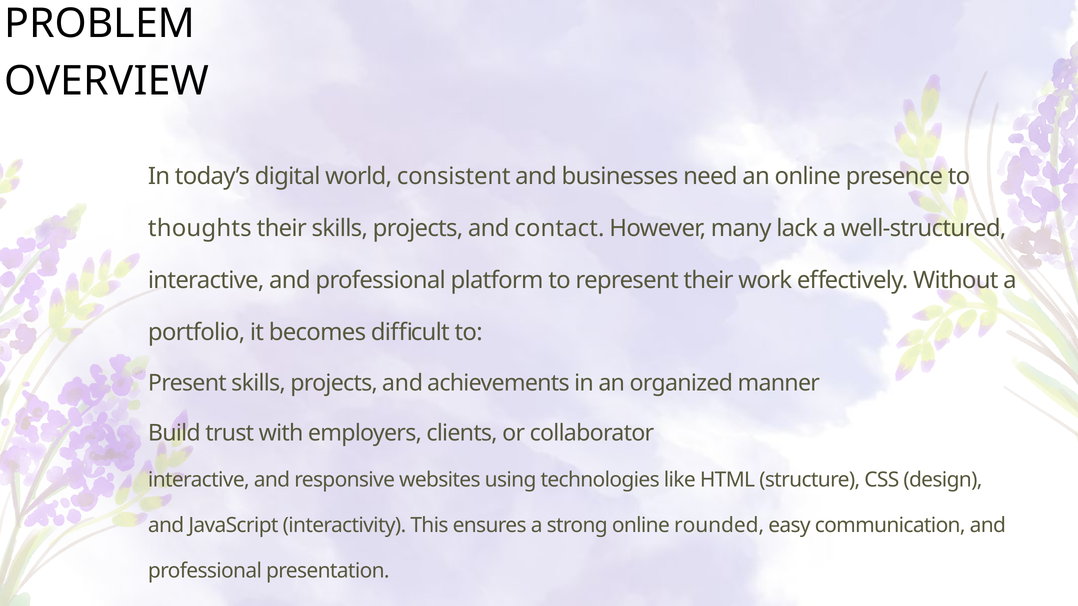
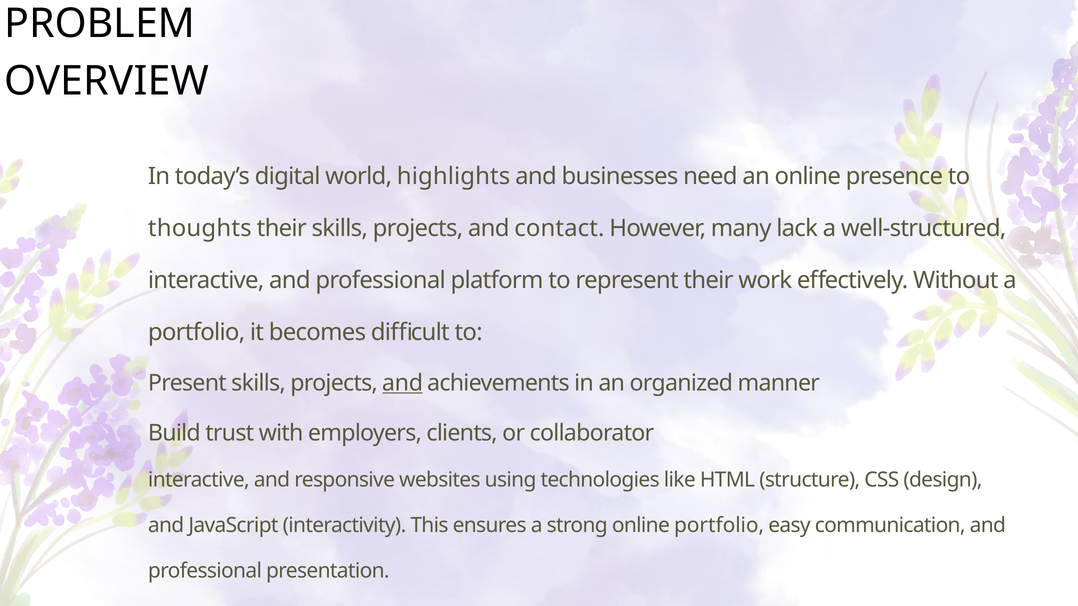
consistent: consistent -> highlights
and at (403, 383) underline: none -> present
online rounded: rounded -> portfolio
